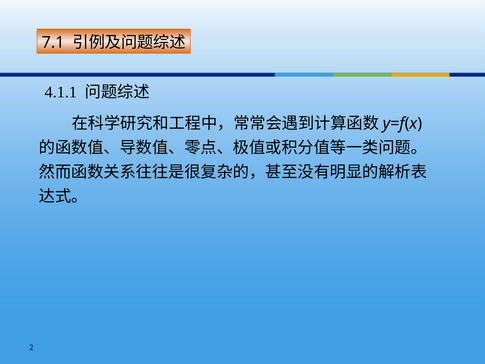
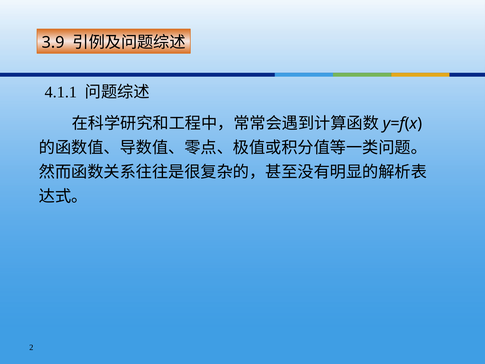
7.1: 7.1 -> 3.9
